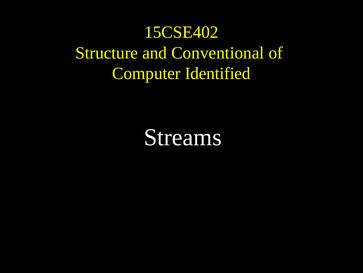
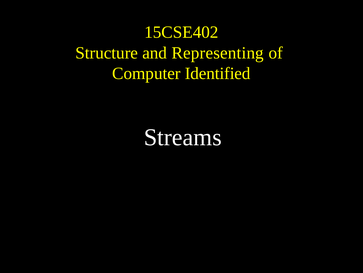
Conventional: Conventional -> Representing
